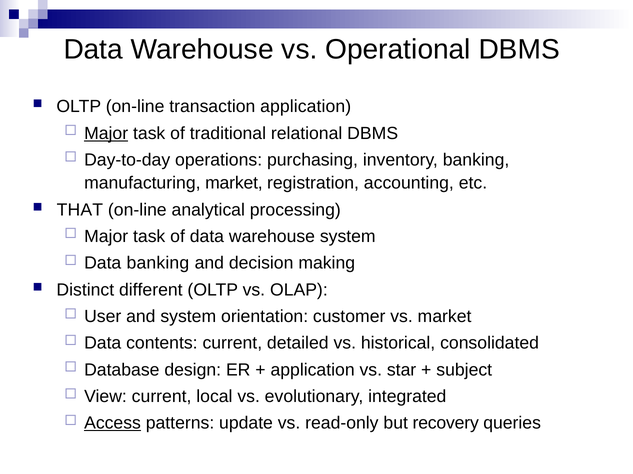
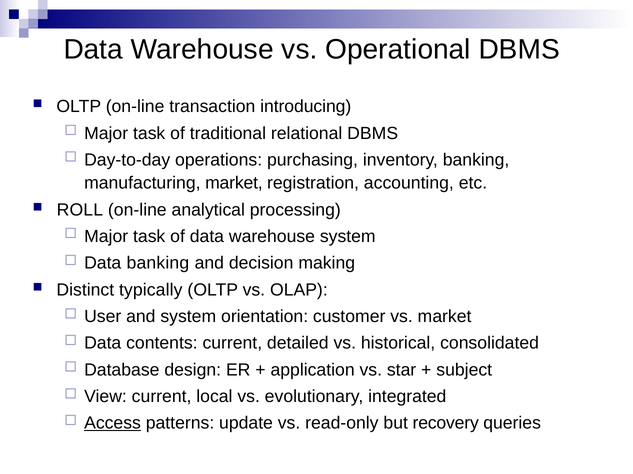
transaction application: application -> introducing
Major at (106, 133) underline: present -> none
THAT: THAT -> ROLL
different: different -> typically
